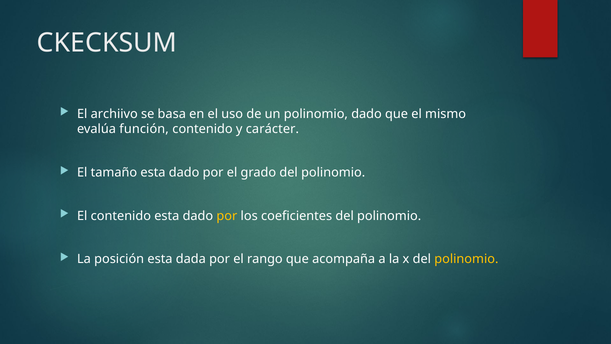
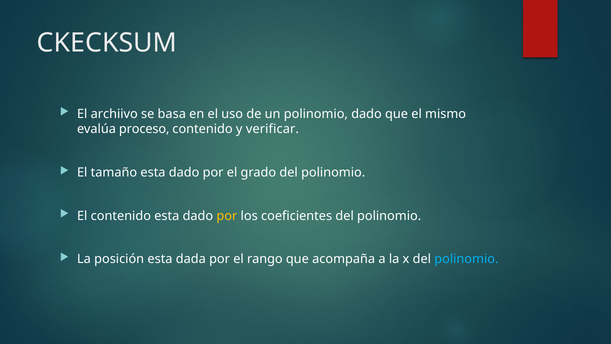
función: función -> proceso
carácter: carácter -> verificar
polinomio at (466, 259) colour: yellow -> light blue
